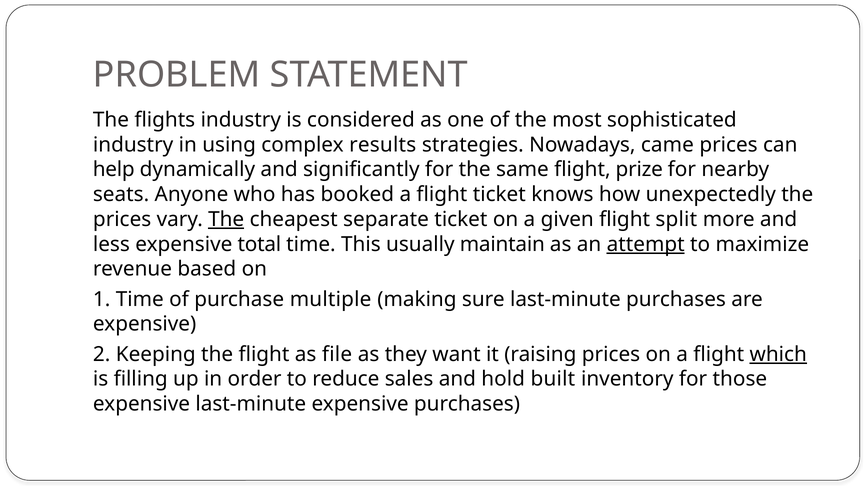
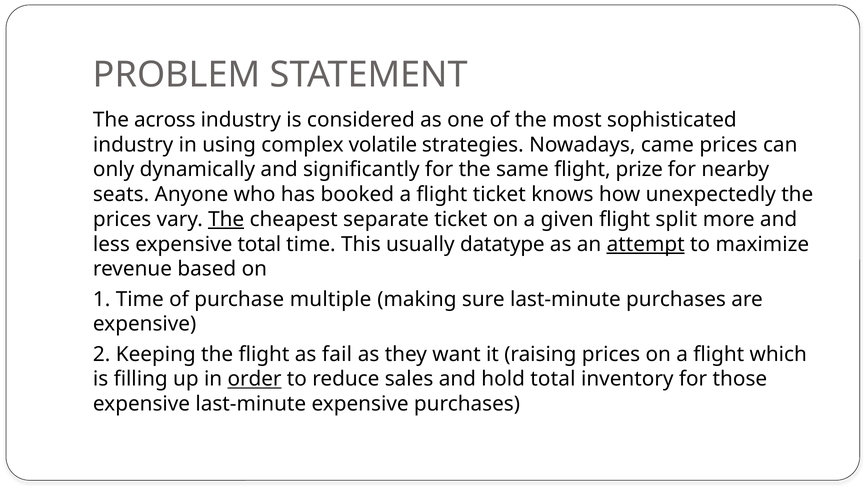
flights: flights -> across
results: results -> volatile
help: help -> only
maintain: maintain -> datatype
file: file -> fail
which underline: present -> none
order underline: none -> present
hold built: built -> total
